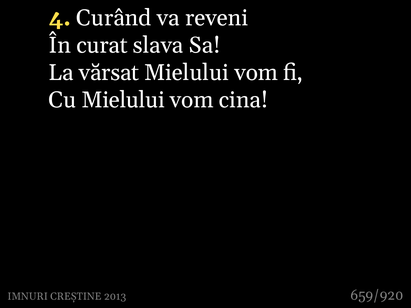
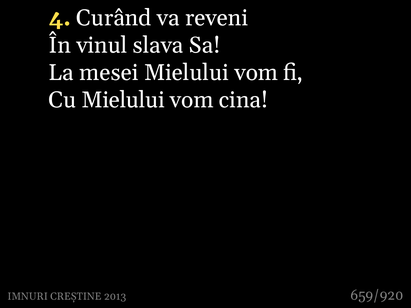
curat: curat -> vinul
vărsat: vărsat -> mesei
